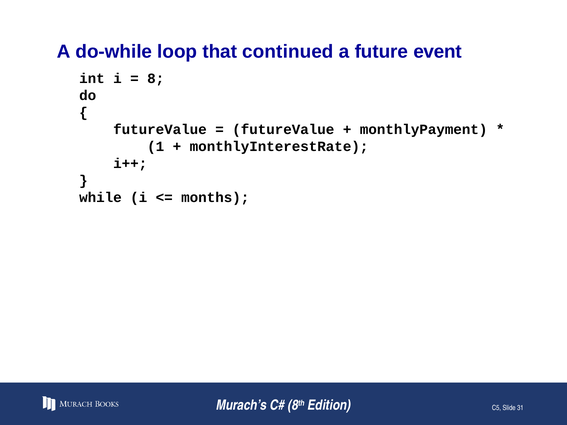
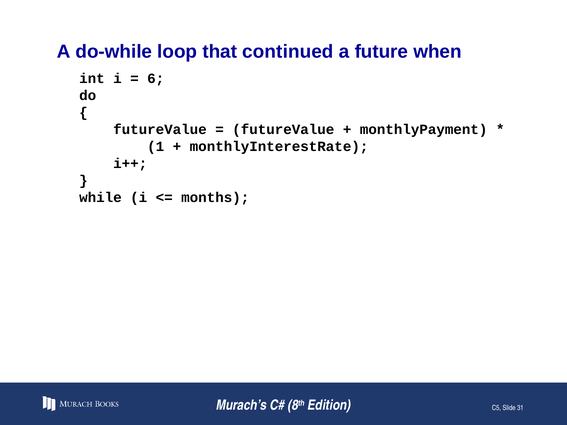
event: event -> when
8: 8 -> 6
